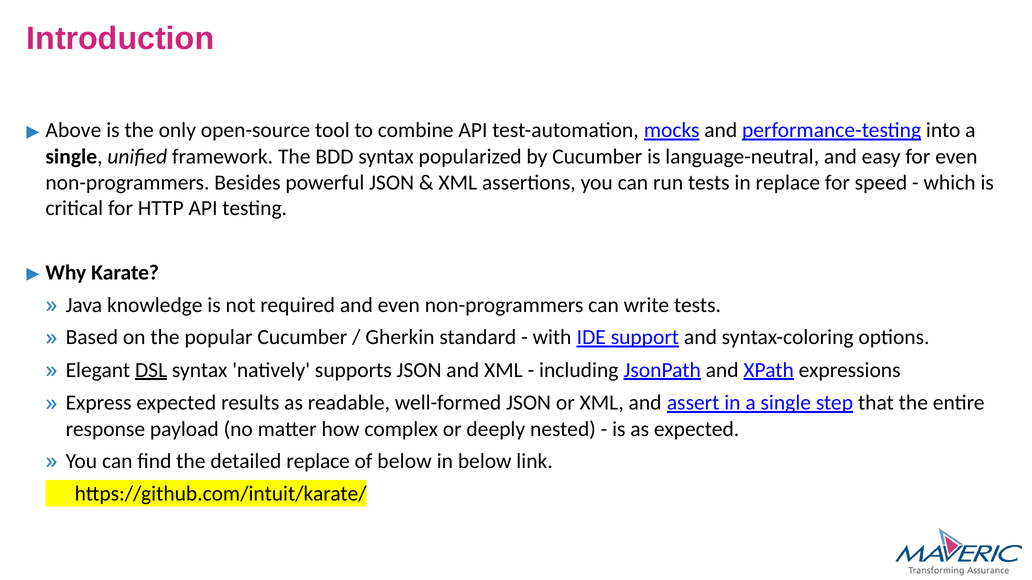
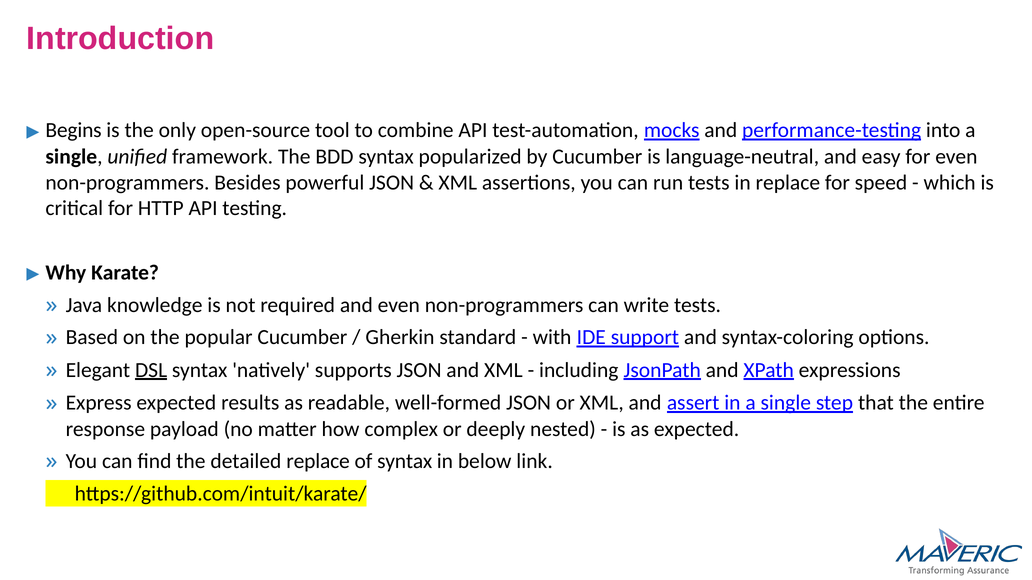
Above: Above -> Begins
of below: below -> syntax
